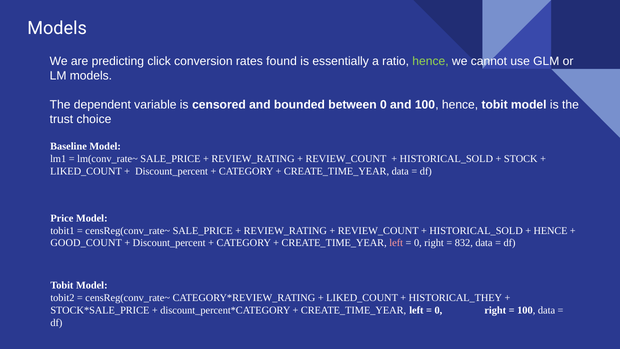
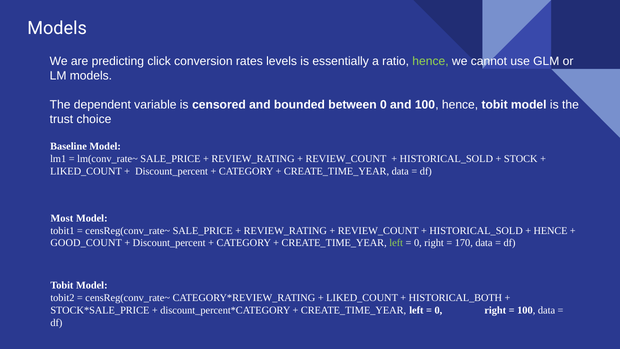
found: found -> levels
Price: Price -> Most
left at (396, 243) colour: pink -> light green
832: 832 -> 170
HISTORICAL_THEY: HISTORICAL_THEY -> HISTORICAL_BOTH
